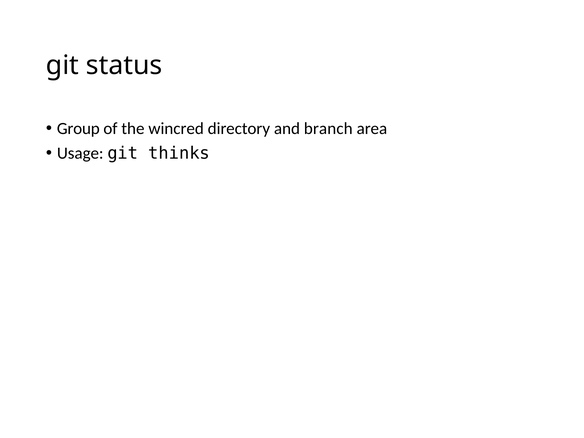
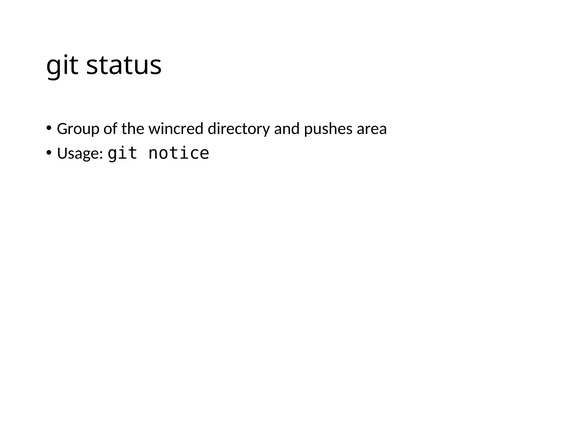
branch: branch -> pushes
thinks: thinks -> notice
